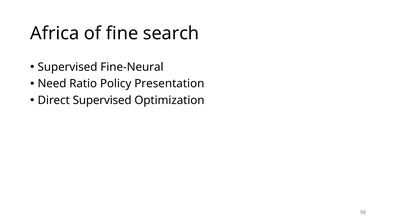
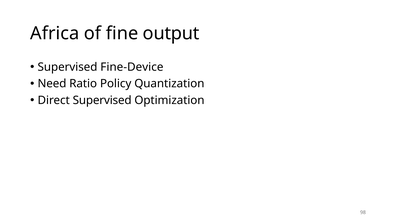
search: search -> output
Fine-Neural: Fine-Neural -> Fine-Device
Presentation: Presentation -> Quantization
